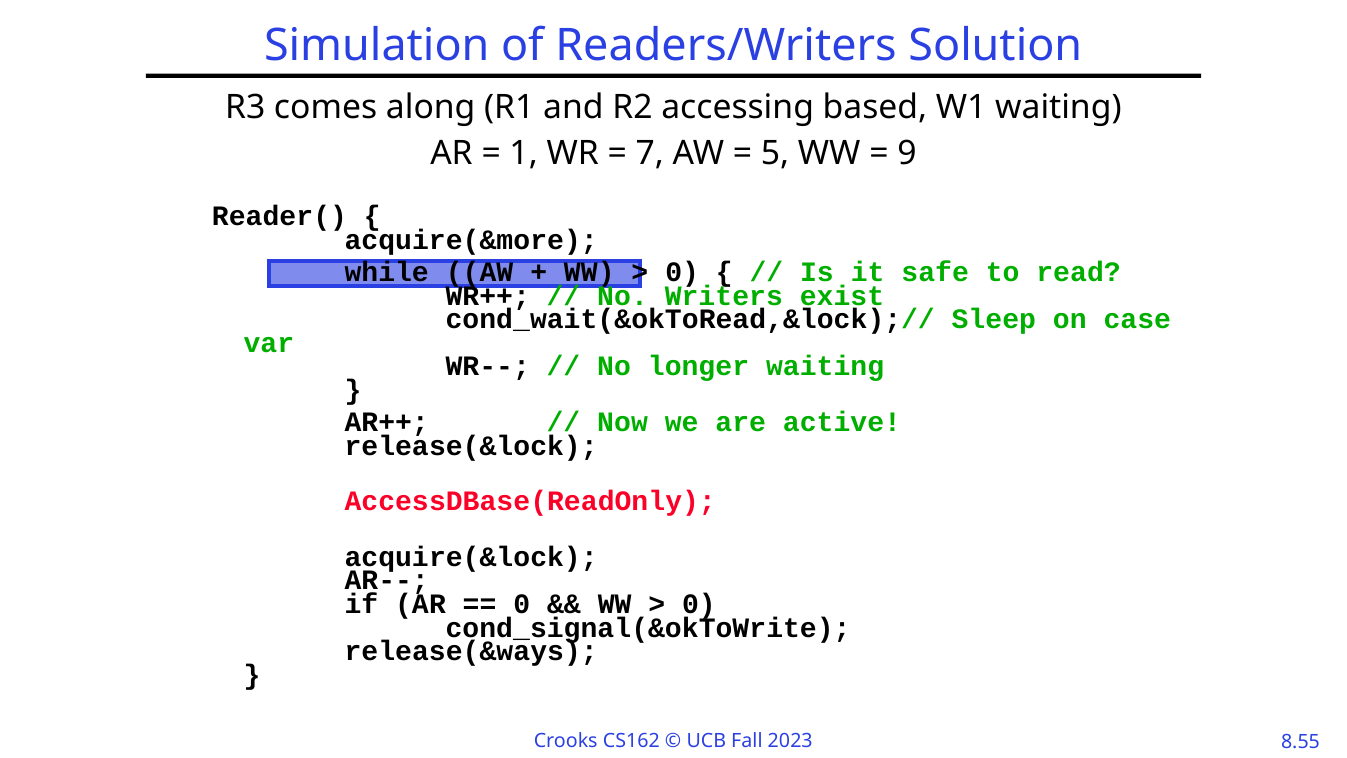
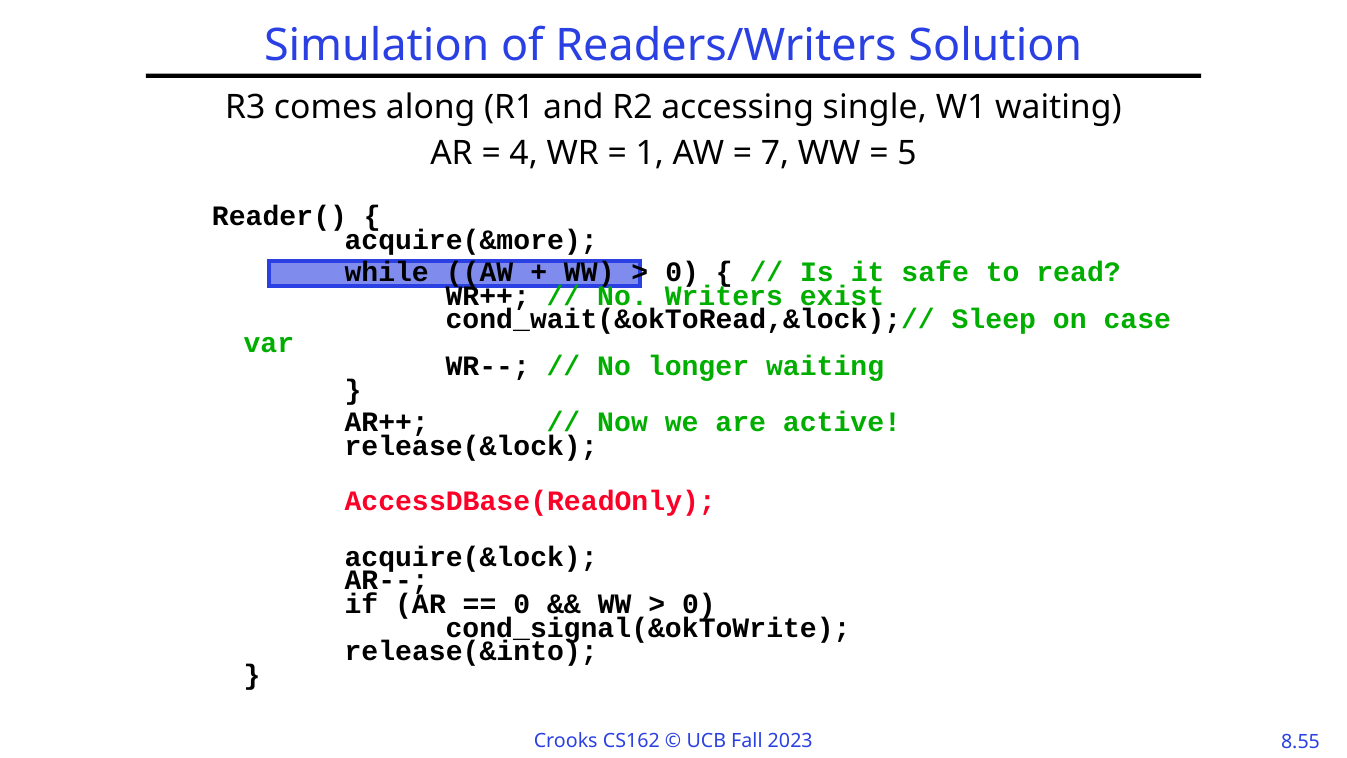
based: based -> single
1: 1 -> 4
7: 7 -> 1
5: 5 -> 7
9: 9 -> 5
release(&ways: release(&ways -> release(&into
